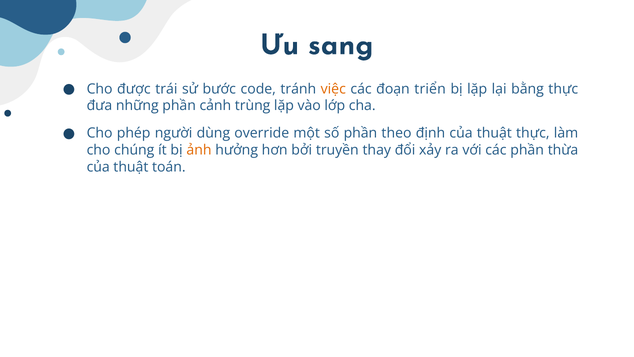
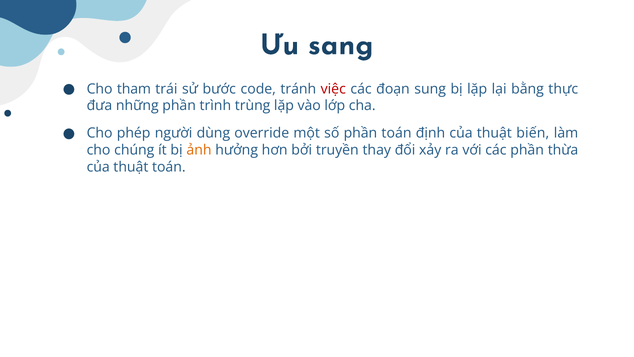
được: được -> tham
việc colour: orange -> red
triển: triển -> sung
cảnh: cảnh -> trình
phần theo: theo -> toán
thuật thực: thực -> biến
